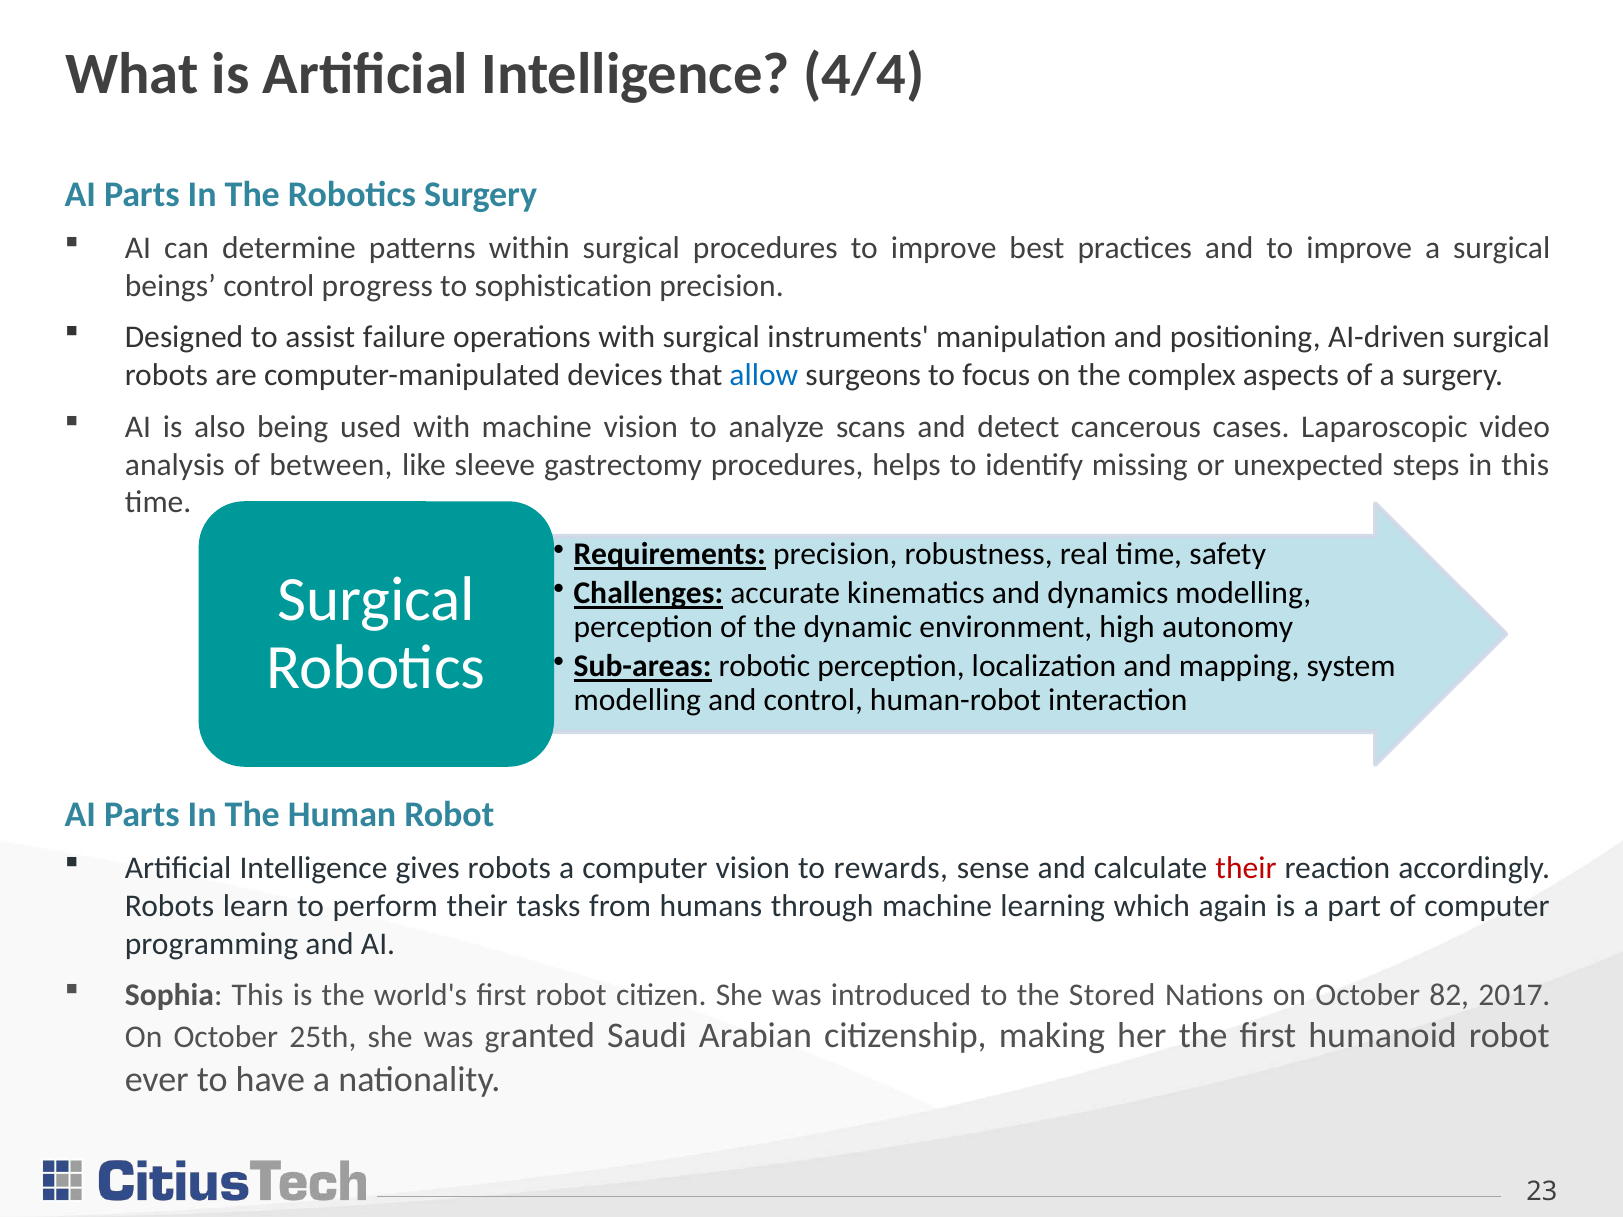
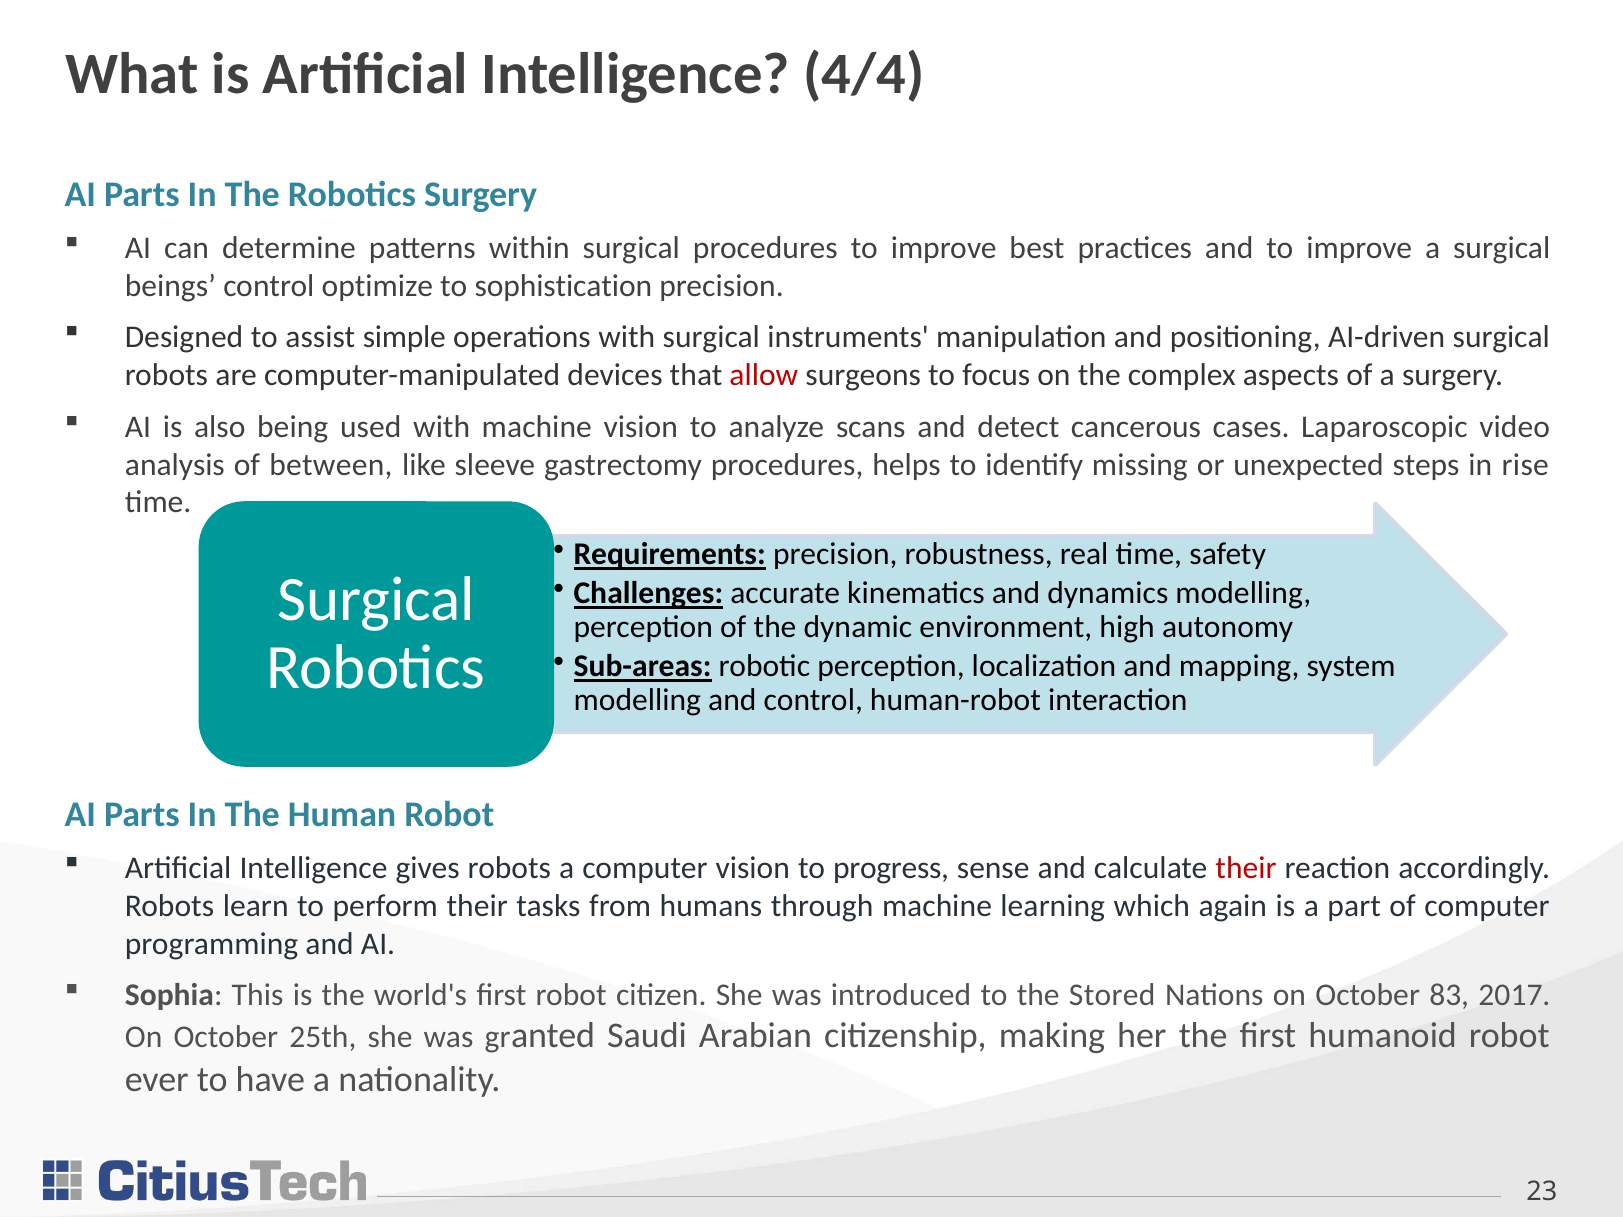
progress: progress -> optimize
failure: failure -> simple
allow colour: blue -> red
in this: this -> rise
rewards: rewards -> progress
82: 82 -> 83
